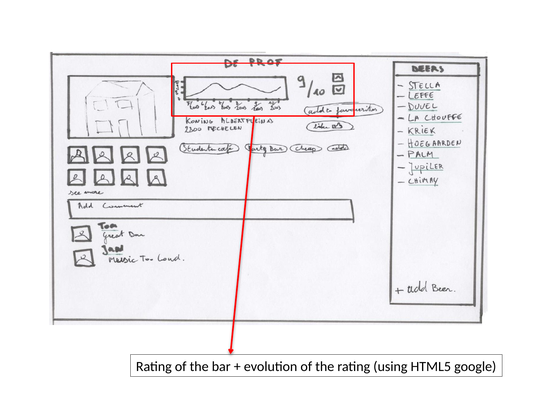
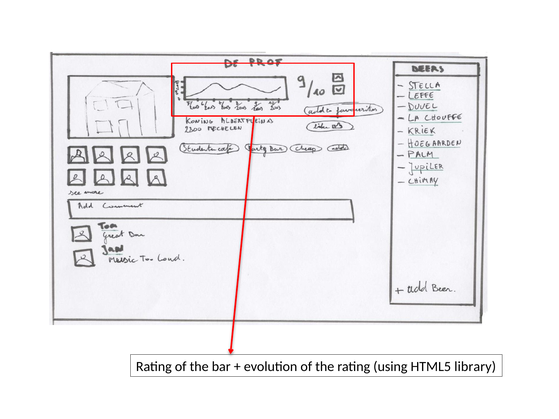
google: google -> library
